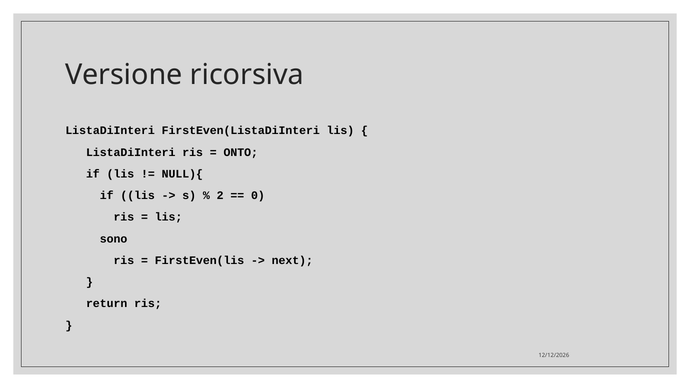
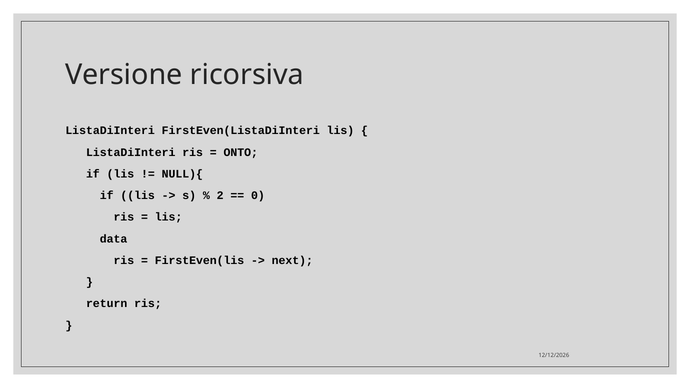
sono: sono -> data
